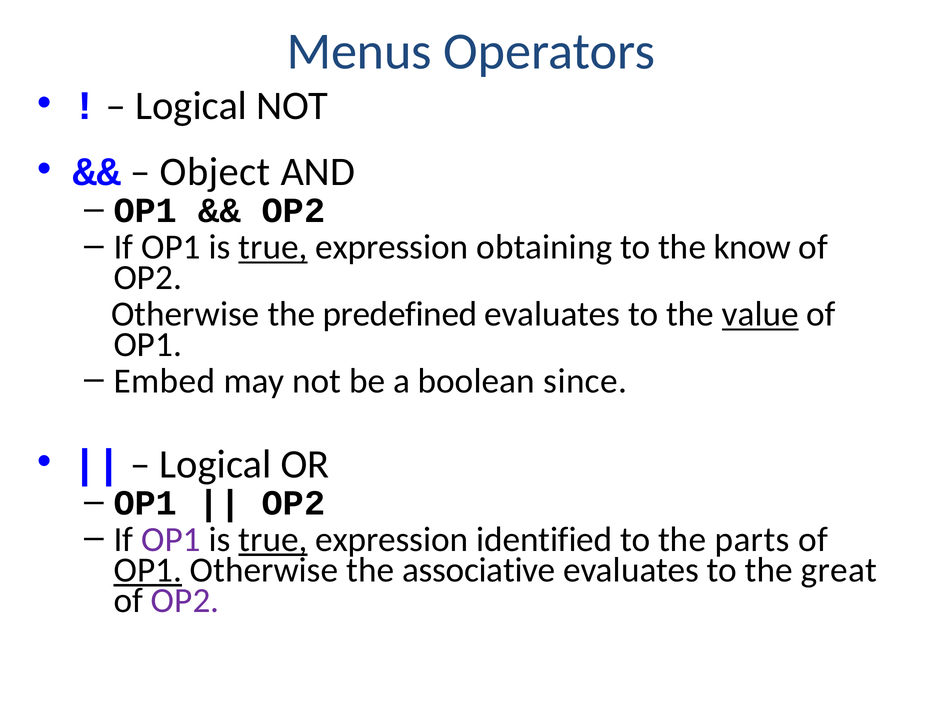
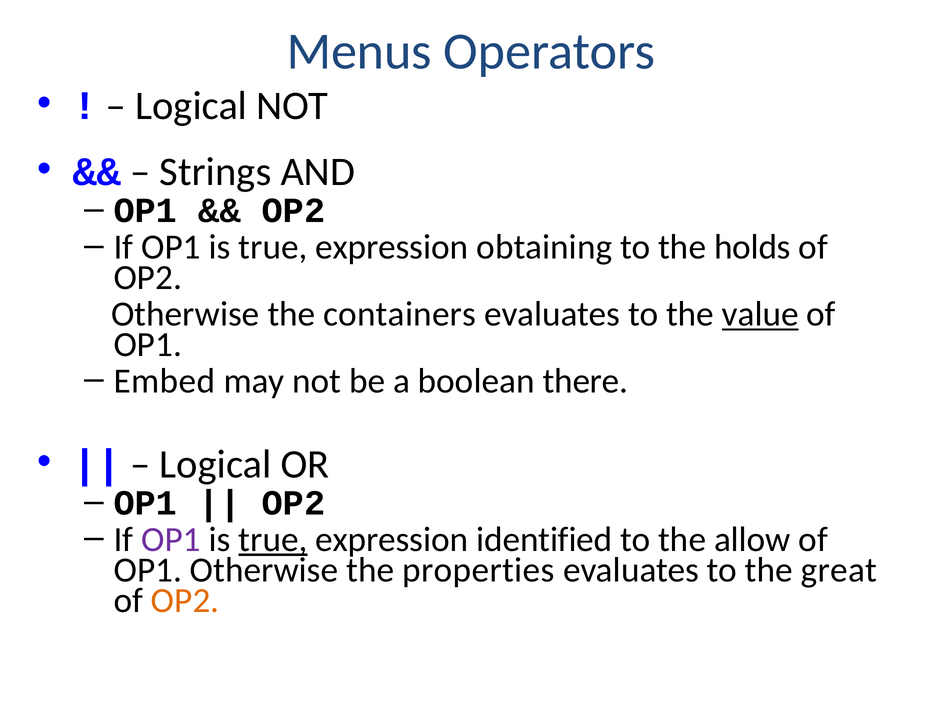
Object: Object -> Strings
true at (273, 247) underline: present -> none
know: know -> holds
predefined: predefined -> containers
since: since -> there
parts: parts -> allow
OP1 at (148, 570) underline: present -> none
associative: associative -> properties
OP2 at (185, 600) colour: purple -> orange
